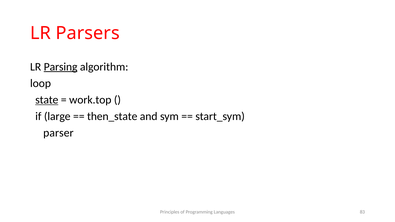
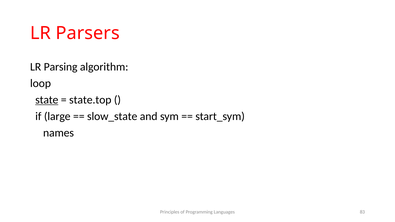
Parsing underline: present -> none
work.top: work.top -> state.top
then_state: then_state -> slow_state
parser: parser -> names
